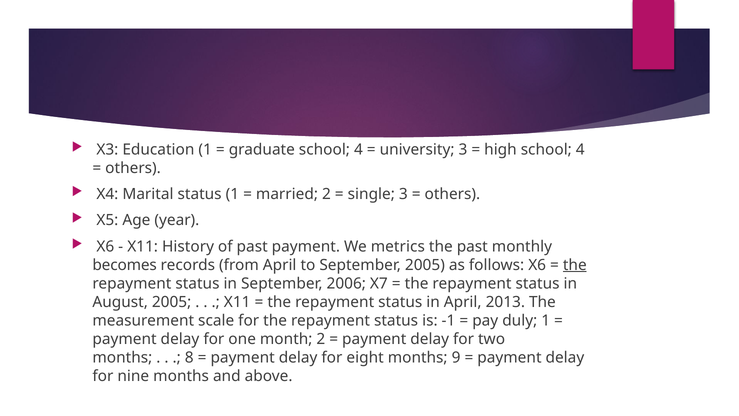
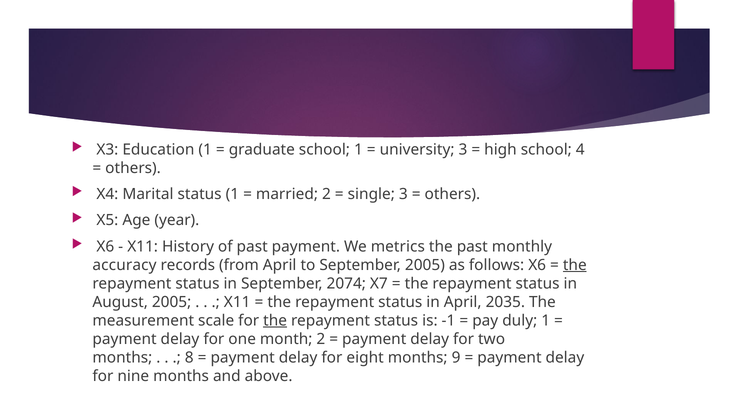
graduate school 4: 4 -> 1
becomes: becomes -> accuracy
2006: 2006 -> 2074
2013: 2013 -> 2035
the at (275, 320) underline: none -> present
